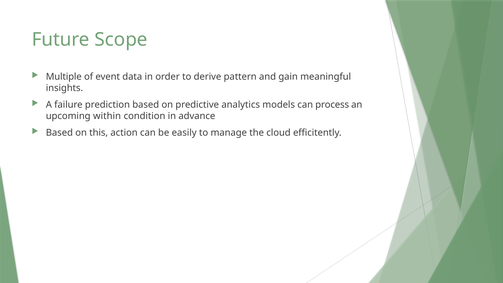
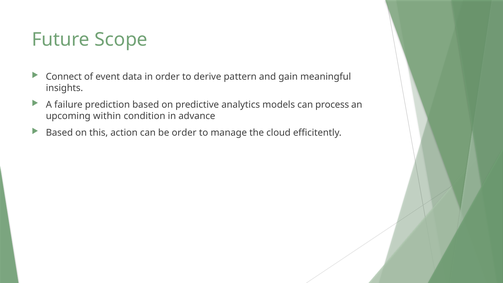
Multiple: Multiple -> Connect
be easily: easily -> order
